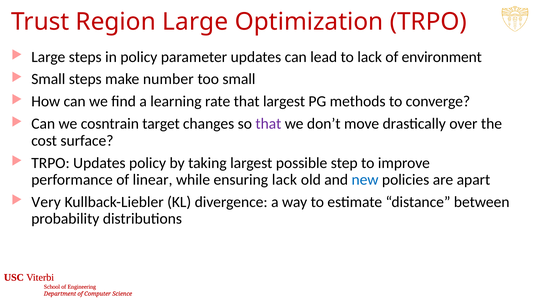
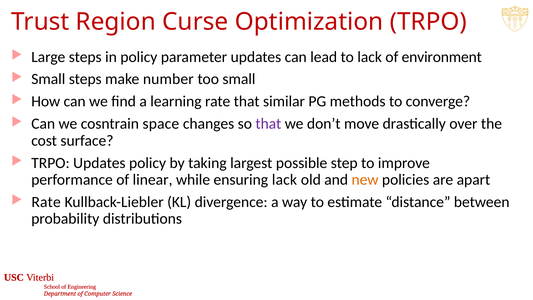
Region Large: Large -> Curse
that largest: largest -> similar
target: target -> space
new colour: blue -> orange
Very at (46, 202): Very -> Rate
